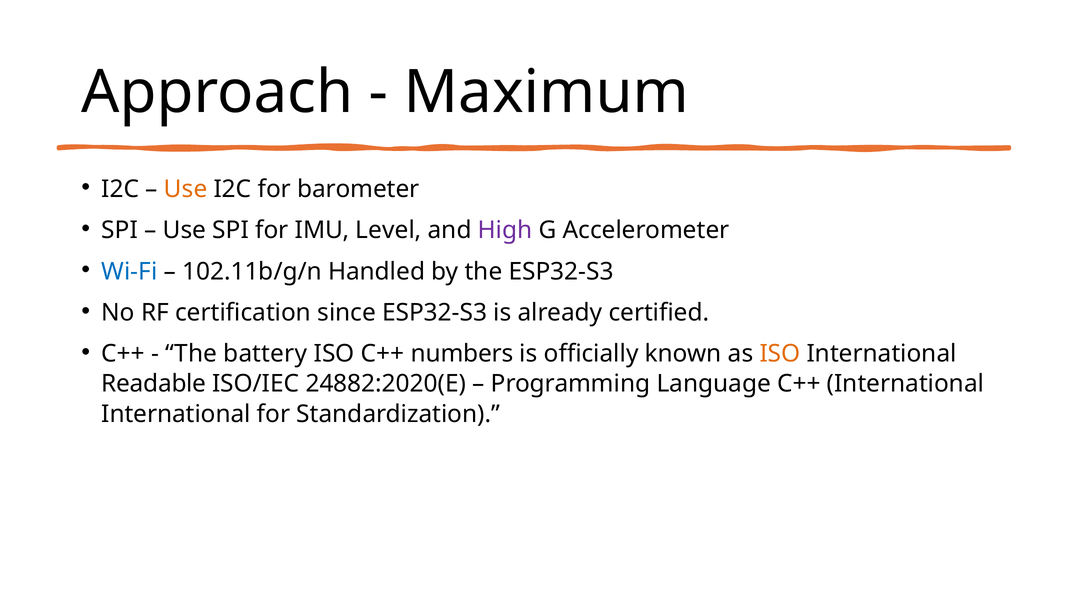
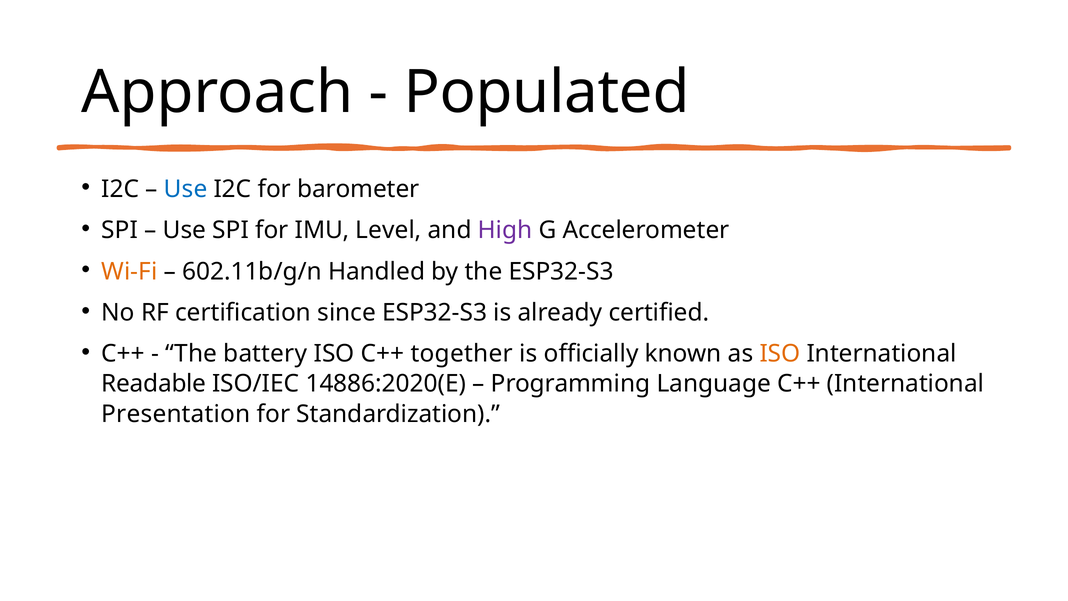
Maximum: Maximum -> Populated
Use at (186, 189) colour: orange -> blue
Wi-Fi colour: blue -> orange
102.11b/g/n: 102.11b/g/n -> 602.11b/g/n
numbers: numbers -> together
24882:2020(E: 24882:2020(E -> 14886:2020(E
International at (176, 414): International -> Presentation
